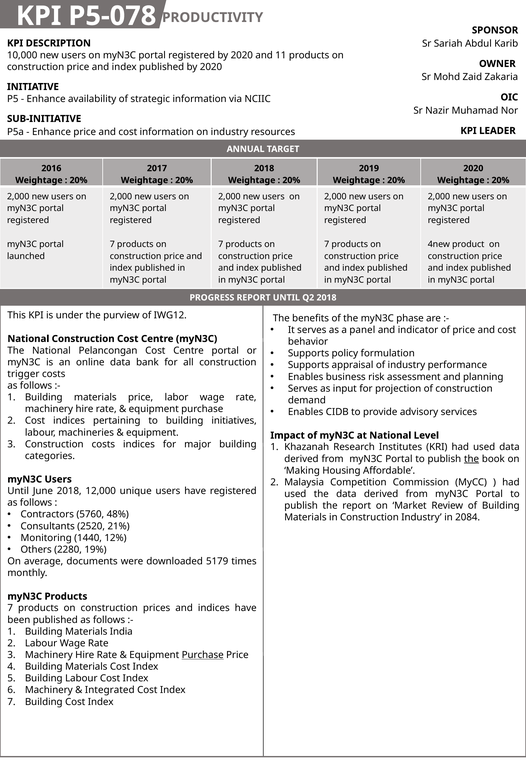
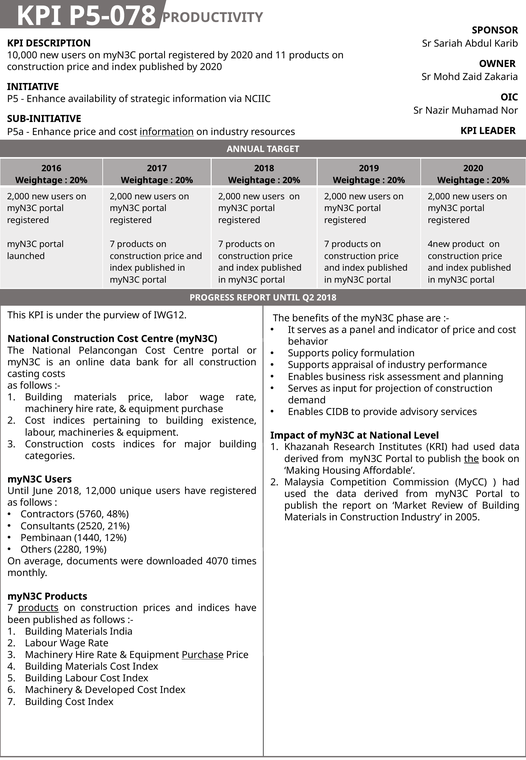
information at (167, 132) underline: none -> present
trigger: trigger -> casting
initiatives: initiatives -> existence
2084: 2084 -> 2005
Monitoring: Monitoring -> Pembinaan
5179: 5179 -> 4070
products at (38, 608) underline: none -> present
Integrated: Integrated -> Developed
